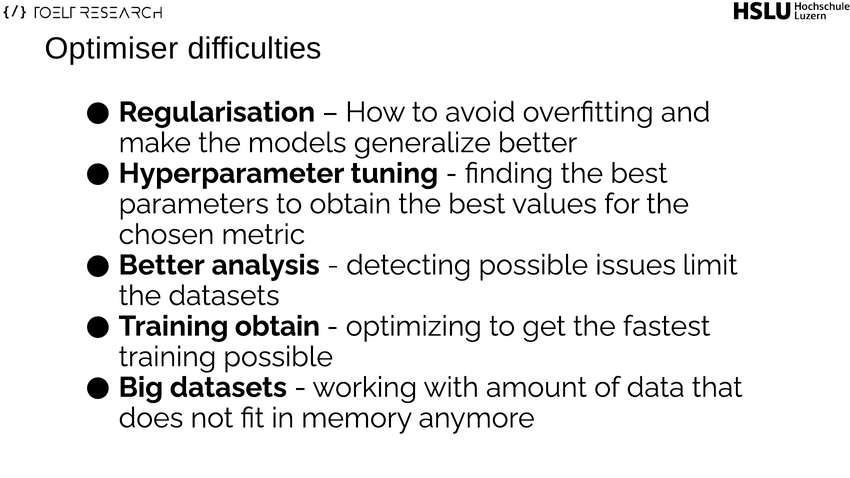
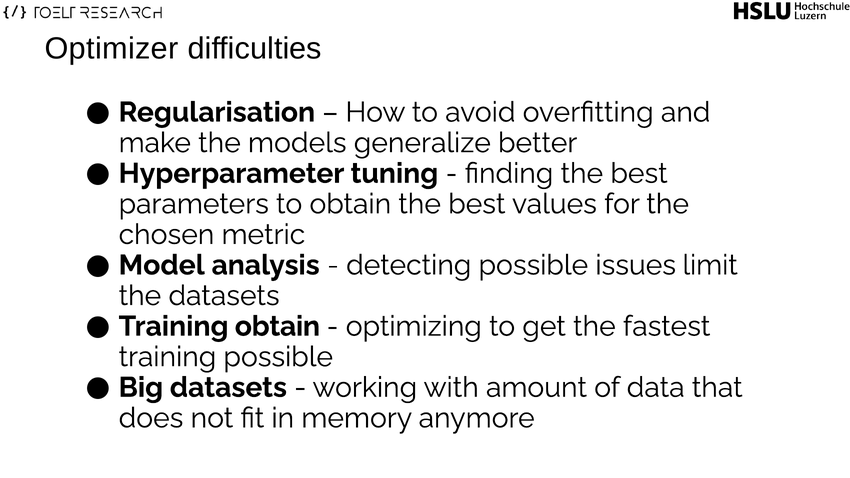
Optimiser: Optimiser -> Optimizer
Better at (162, 265): Better -> Model
